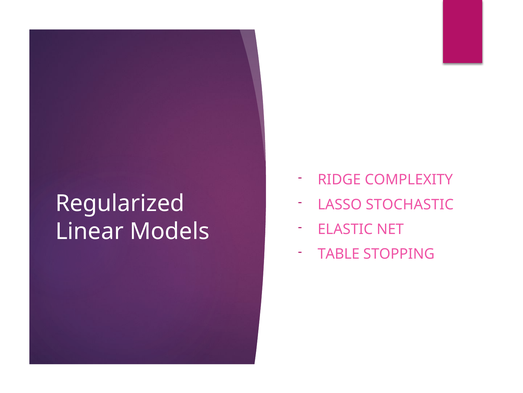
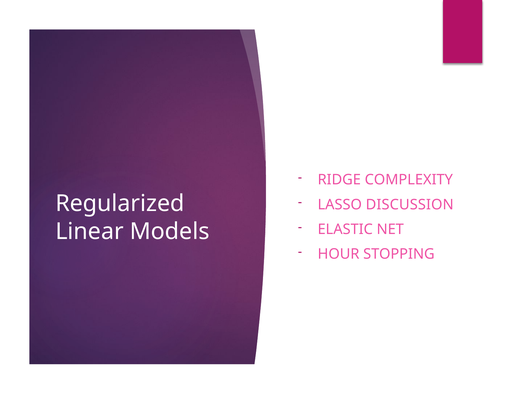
STOCHASTIC: STOCHASTIC -> DISCUSSION
TABLE: TABLE -> HOUR
